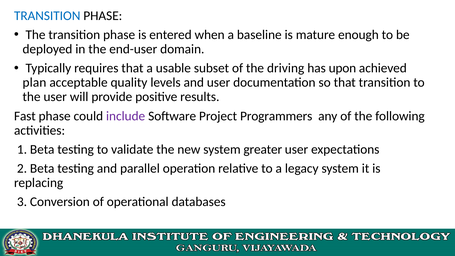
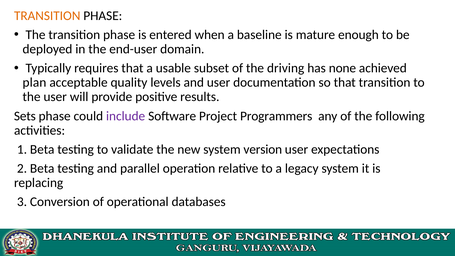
TRANSITION at (47, 16) colour: blue -> orange
upon: upon -> none
Fast: Fast -> Sets
greater: greater -> version
